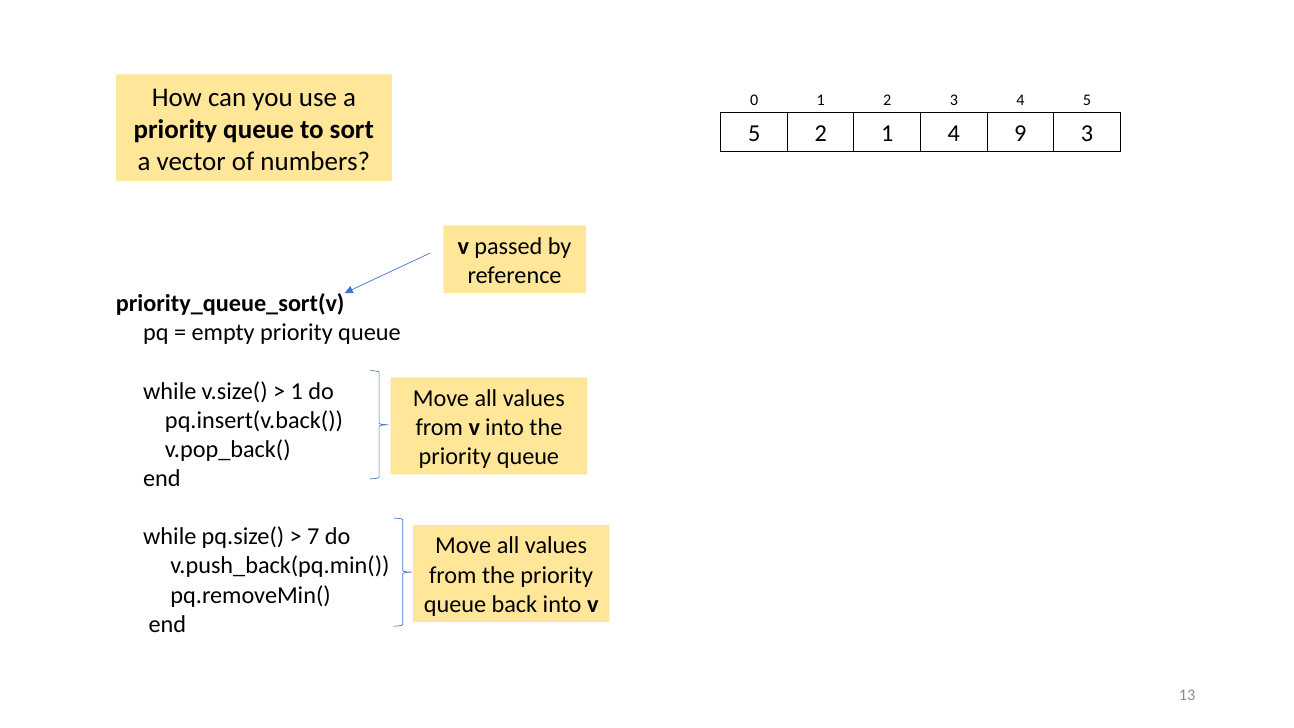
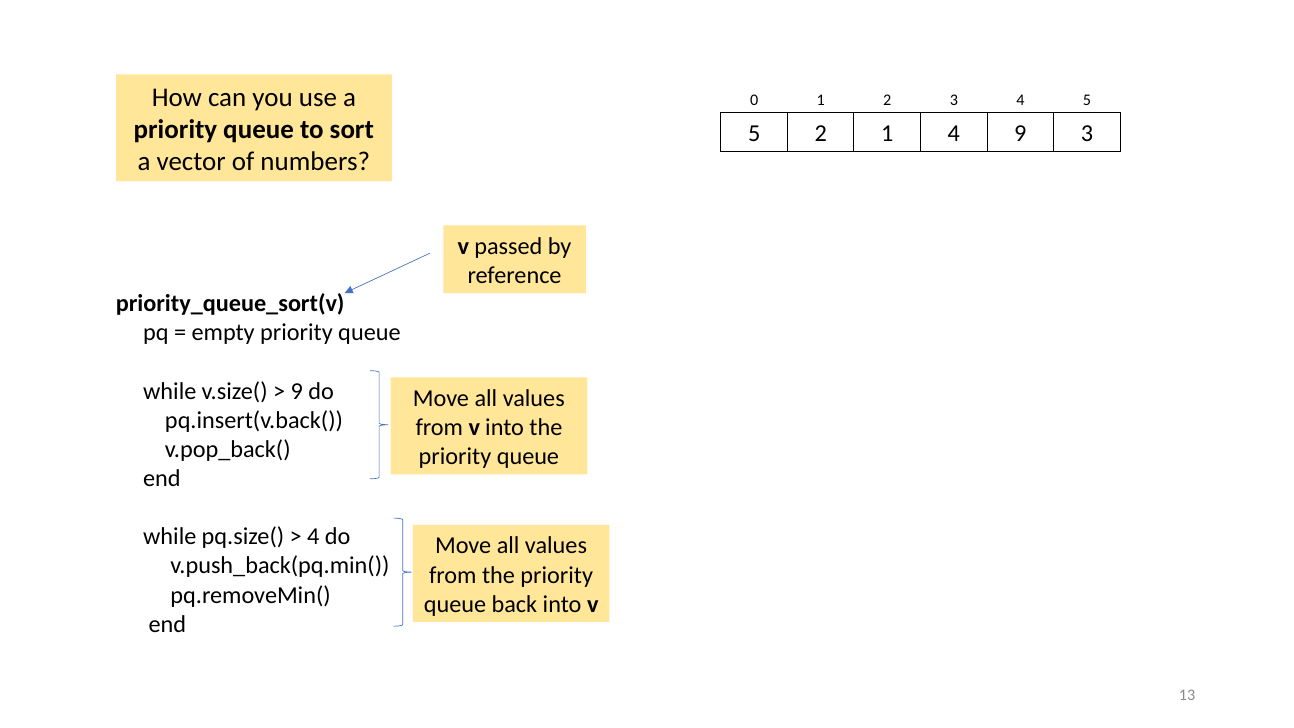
1 at (297, 391): 1 -> 9
7 at (313, 537): 7 -> 4
